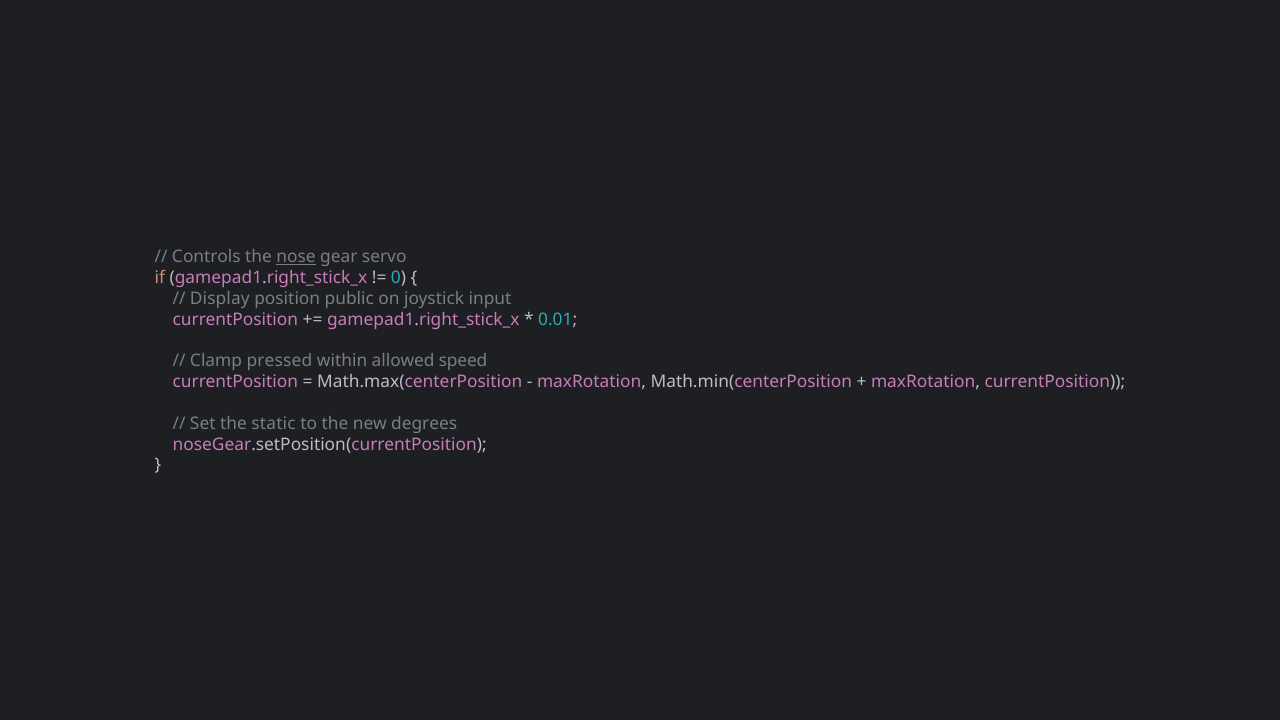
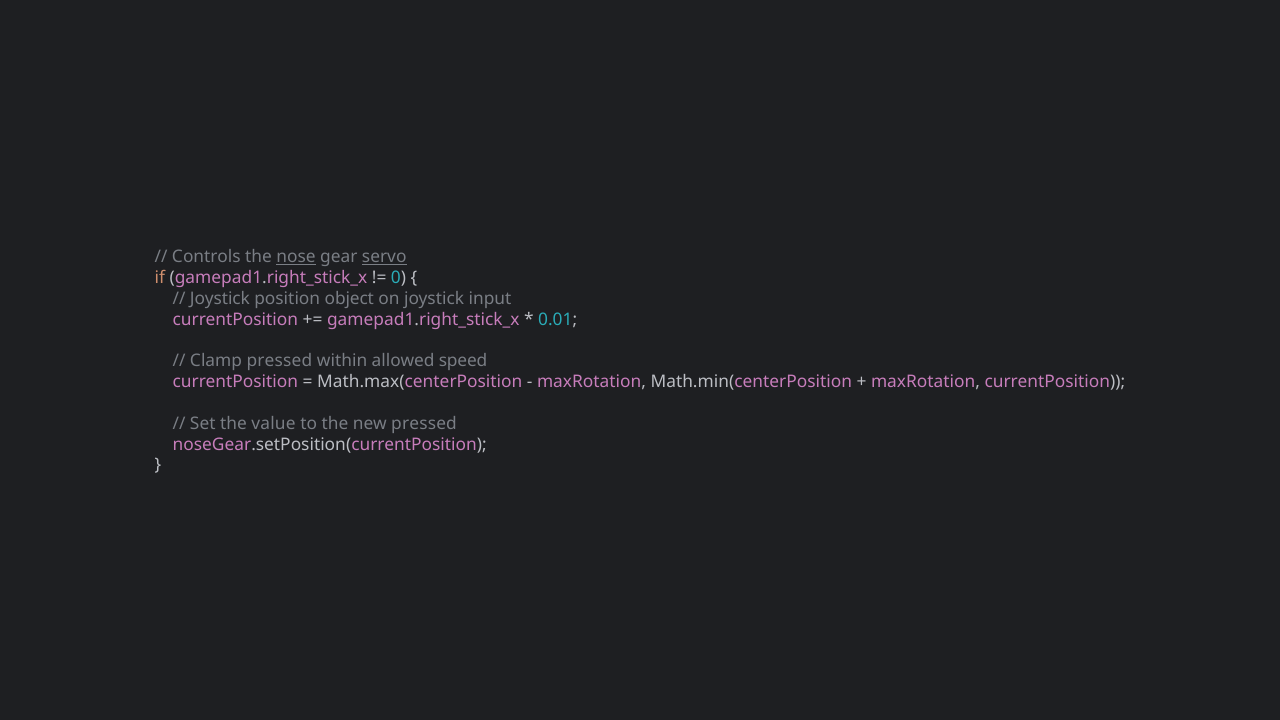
servo underline: none -> present
Display at (220, 299): Display -> Joystick
public: public -> object
static: static -> value
new degrees: degrees -> pressed
